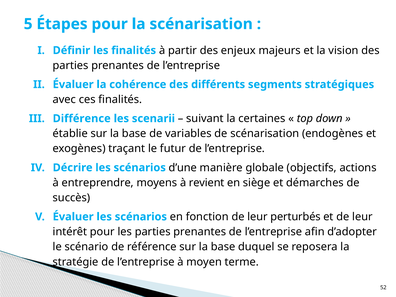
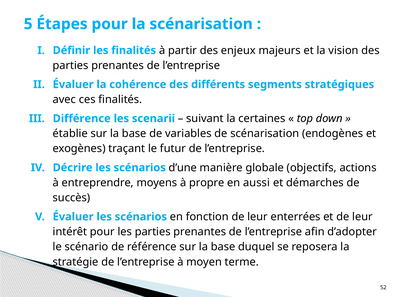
revient: revient -> propre
siège: siège -> aussi
perturbés: perturbés -> enterrées
